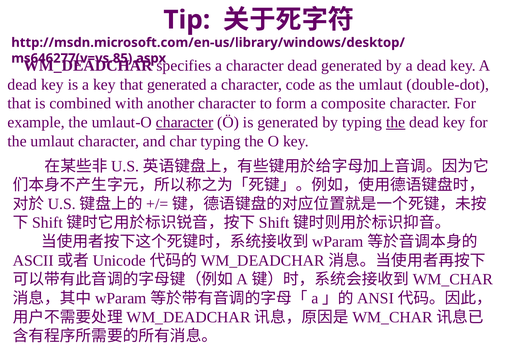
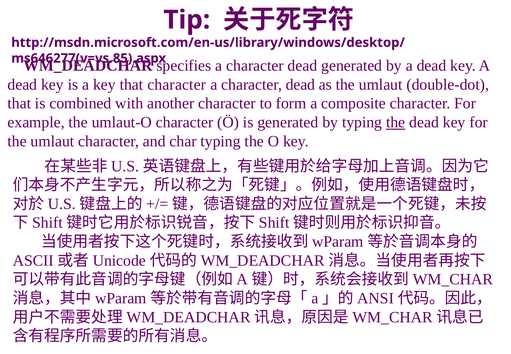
that generated: generated -> character
code at (301, 85): code -> dead
character at (185, 122) underline: present -> none
